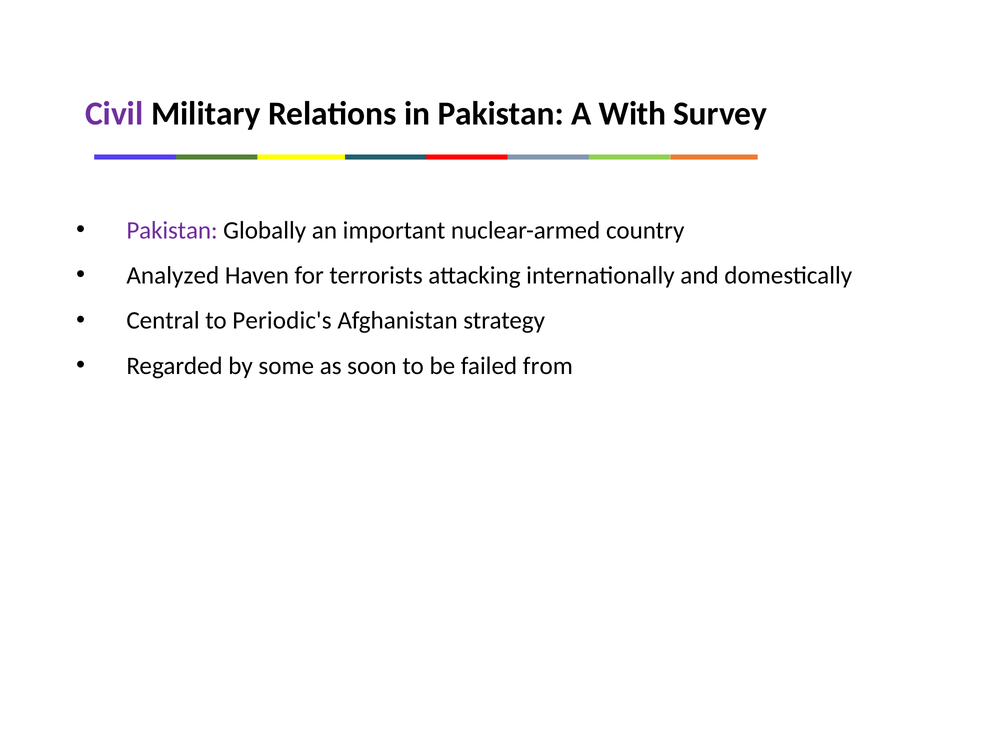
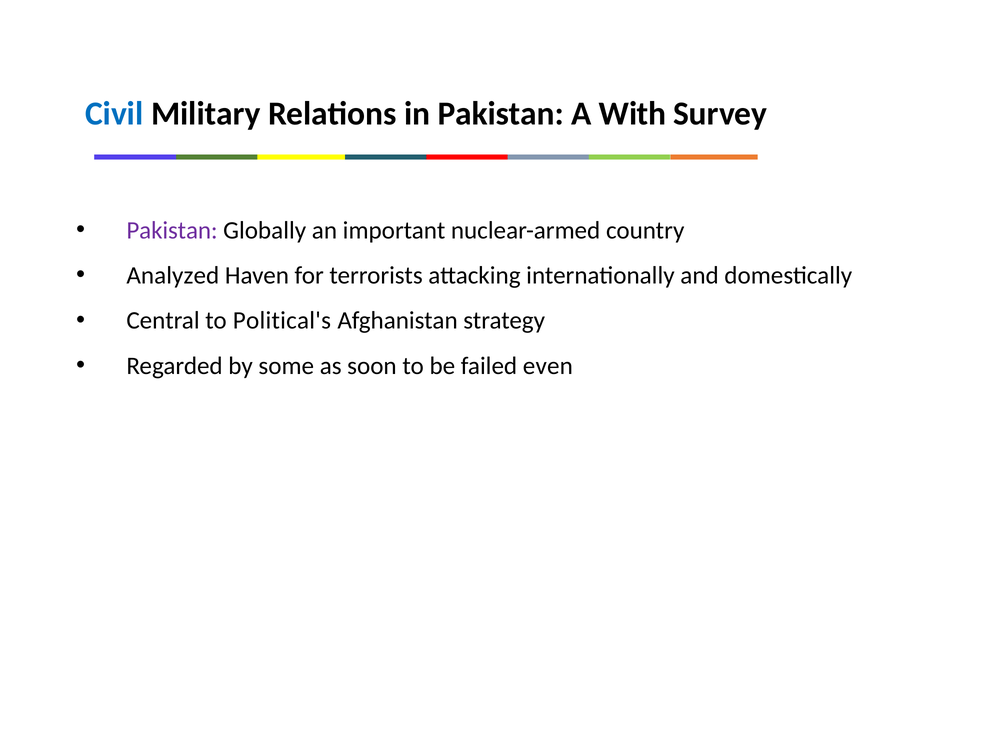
Civil colour: purple -> blue
Periodic's: Periodic's -> Political's
from: from -> even
